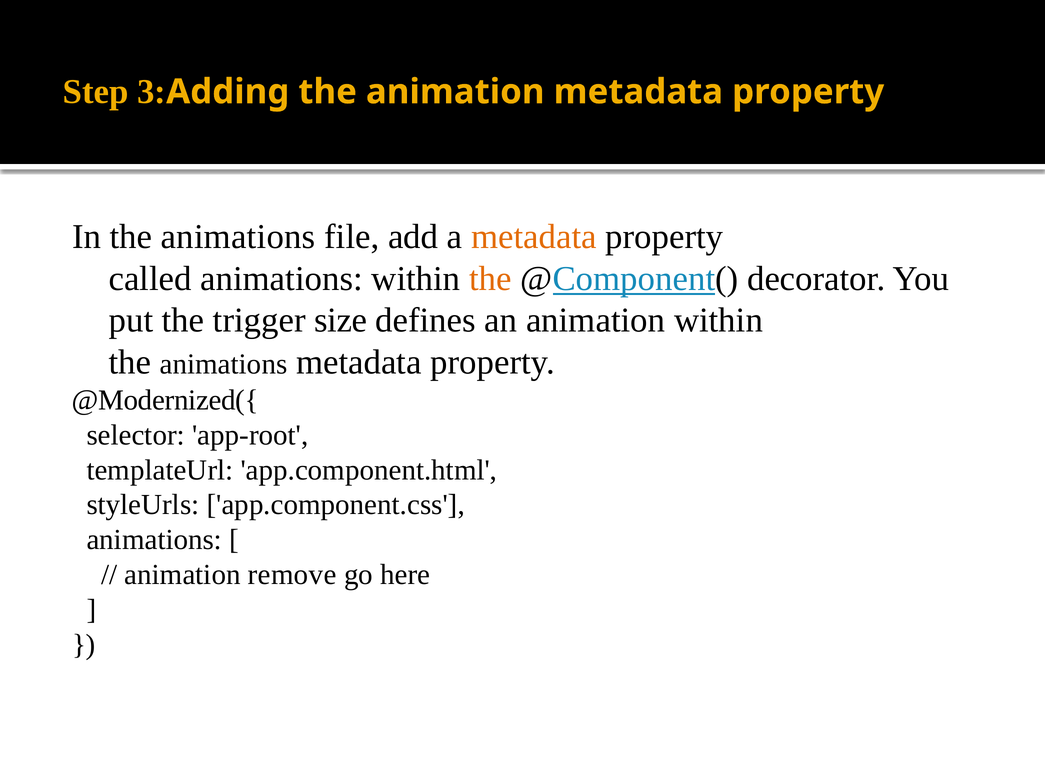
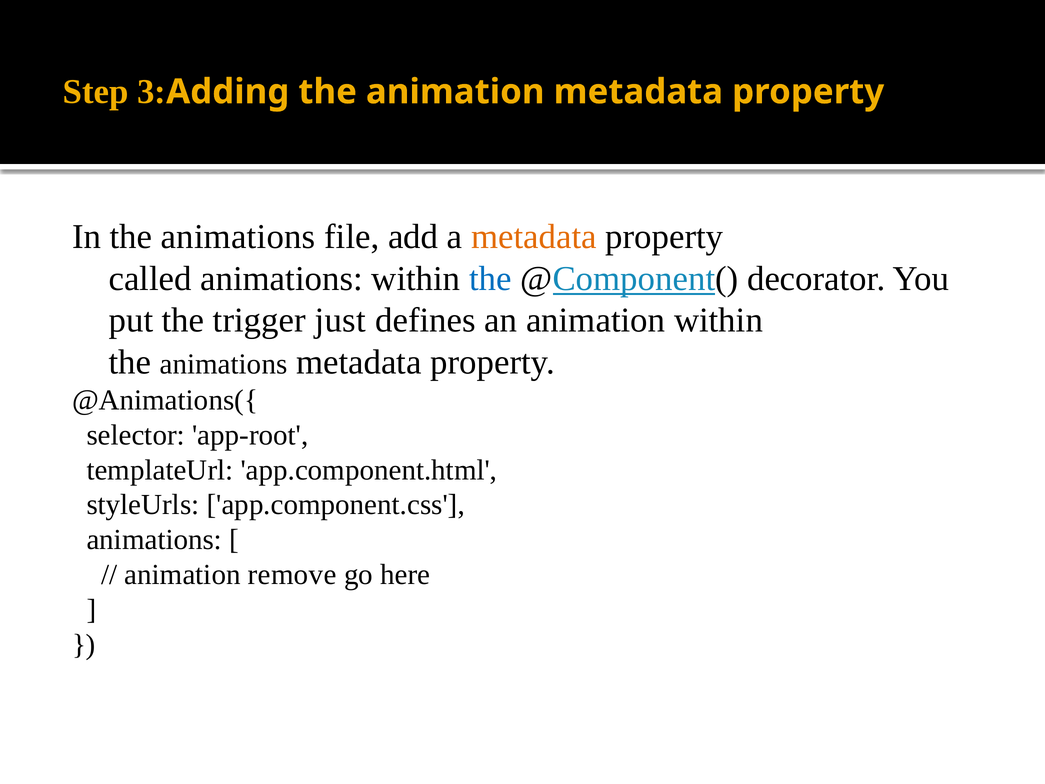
the at (490, 278) colour: orange -> blue
size: size -> just
@Modernized({: @Modernized({ -> @Animations({
